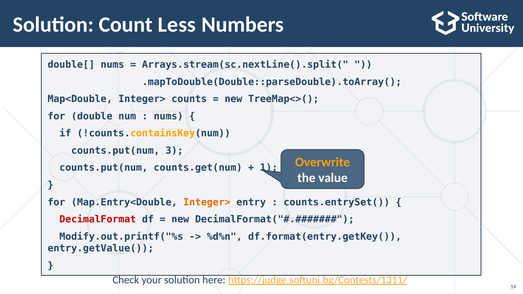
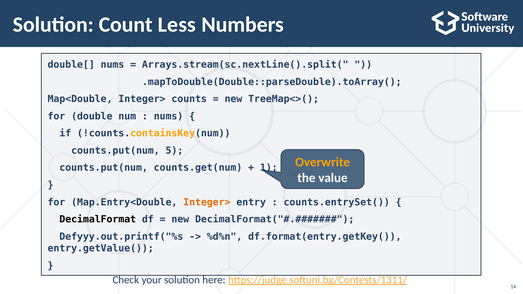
3: 3 -> 5
DecimalFormat colour: red -> black
Modify.out.printf("%s: Modify.out.printf("%s -> Defyyy.out.printf("%s
